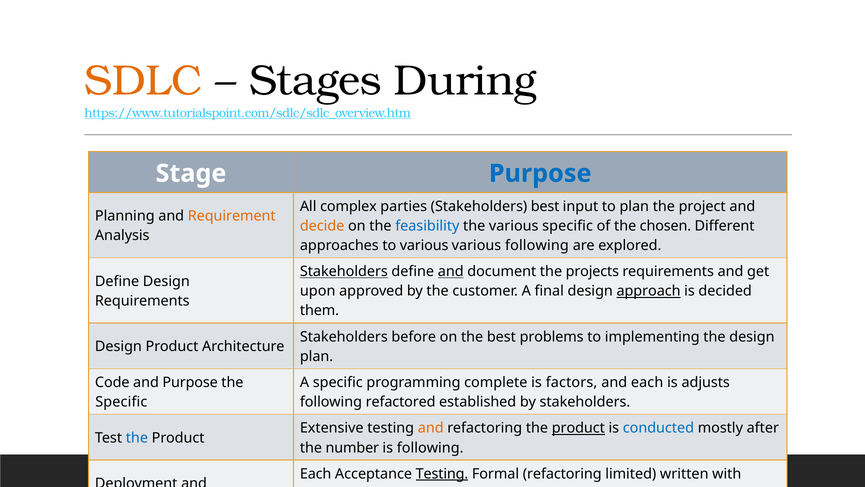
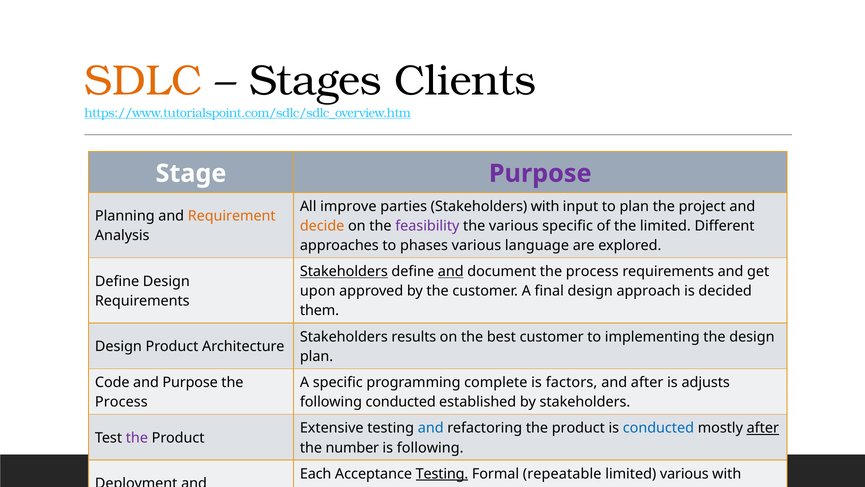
During: During -> Clients
Purpose at (540, 173) colour: blue -> purple
complex: complex -> improve
Stakeholders best: best -> with
feasibility colour: blue -> purple
the chosen: chosen -> limited
to various: various -> phases
various following: following -> language
document the projects: projects -> process
approach underline: present -> none
before: before -> results
best problems: problems -> customer
and each: each -> after
Specific at (121, 402): Specific -> Process
following refactored: refactored -> conducted
and at (431, 428) colour: orange -> blue
product at (578, 428) underline: present -> none
after at (763, 428) underline: none -> present
the at (137, 438) colour: blue -> purple
Formal refactoring: refactoring -> repeatable
limited written: written -> various
